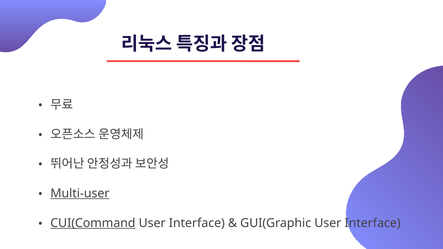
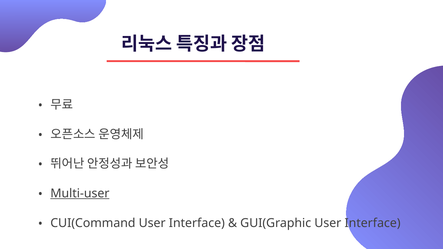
CUI(Command underline: present -> none
